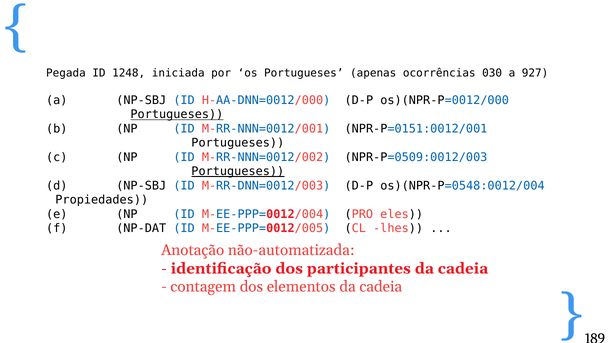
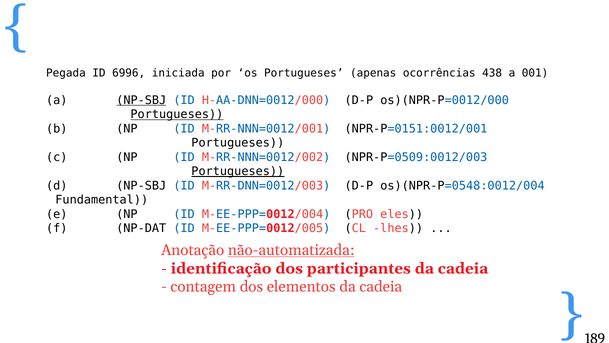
1248: 1248 -> 6996
030: 030 -> 438
927: 927 -> 001
NP-SBJ at (141, 100) underline: none -> present
Propiedades: Propiedades -> Fundamental
não-automatizada underline: none -> present
